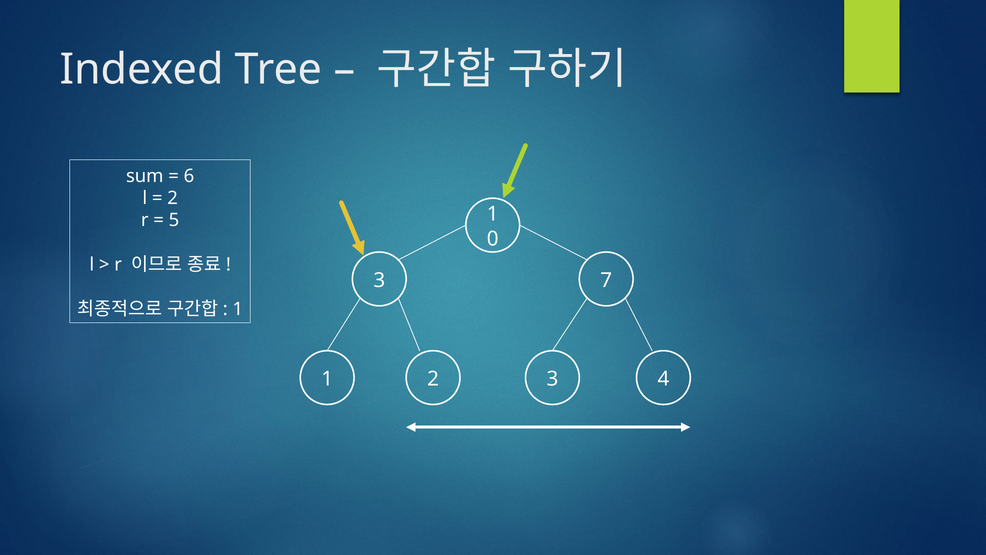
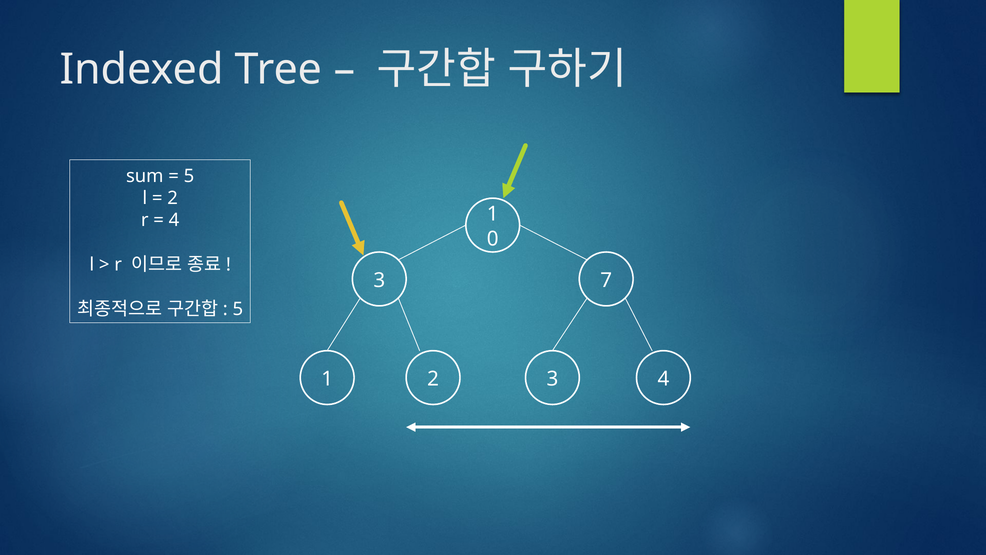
6 at (189, 176): 6 -> 5
5 at (174, 220): 5 -> 4
1 at (238, 309): 1 -> 5
